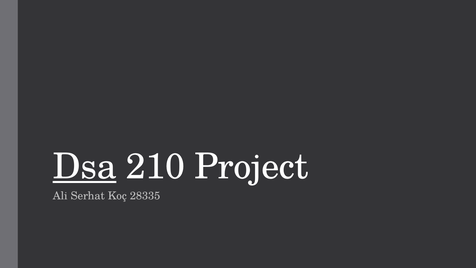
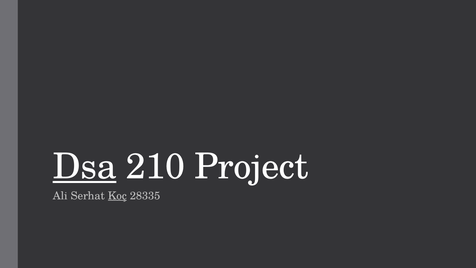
Koç underline: none -> present
